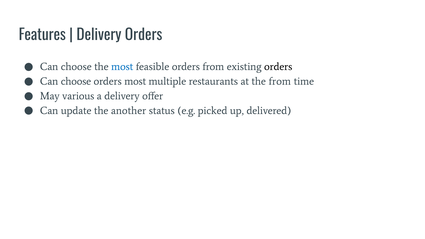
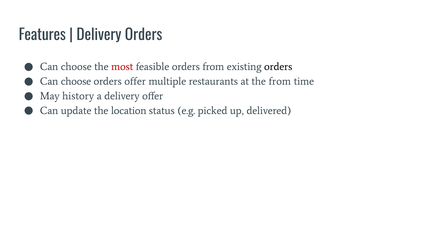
most at (122, 67) colour: blue -> red
orders most: most -> offer
various: various -> history
another: another -> location
